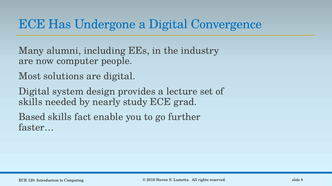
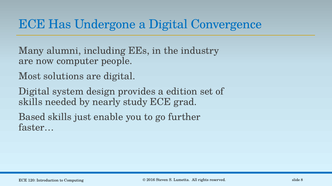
lecture: lecture -> edition
fact: fact -> just
